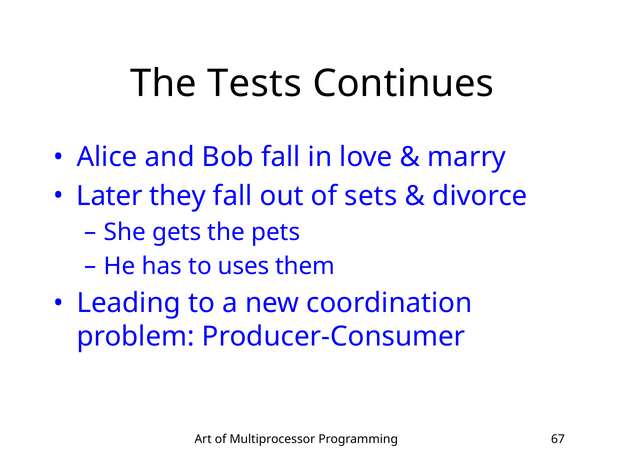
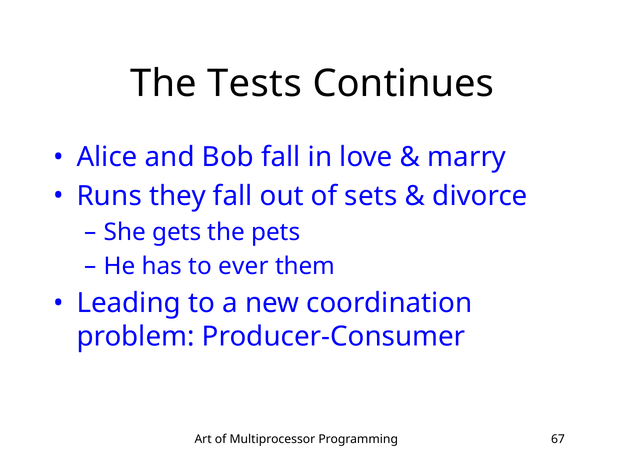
Later: Later -> Runs
uses: uses -> ever
